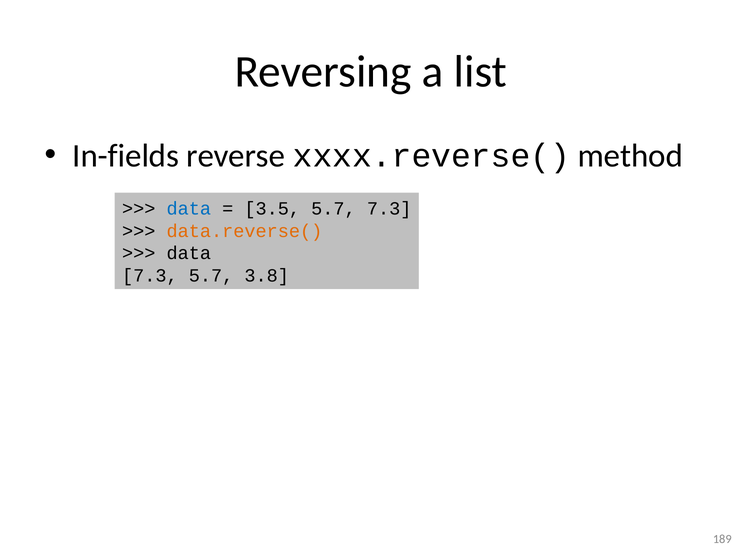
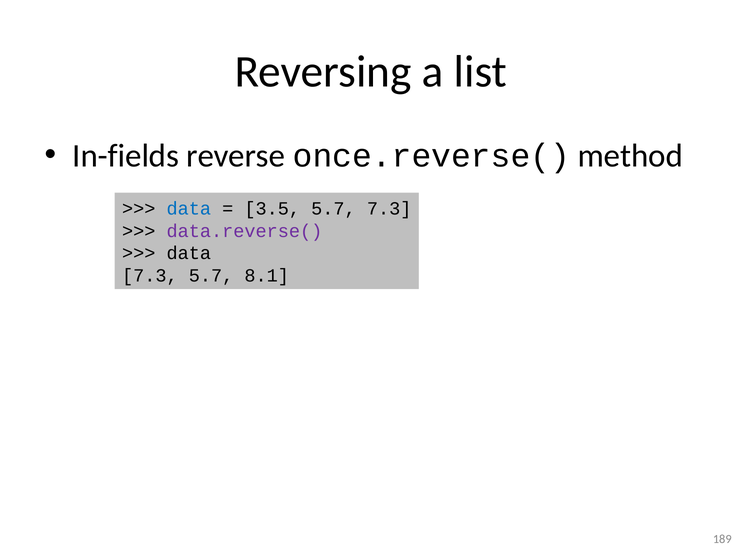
xxxx.reverse(: xxxx.reverse( -> once.reverse(
data.reverse( colour: orange -> purple
3.8: 3.8 -> 8.1
